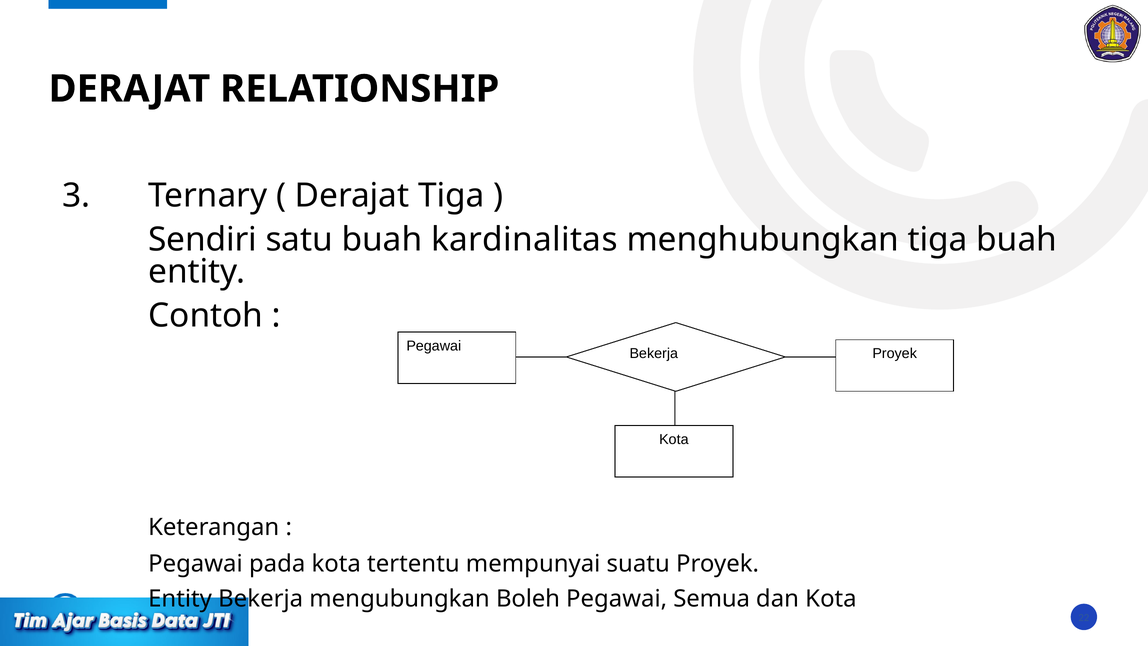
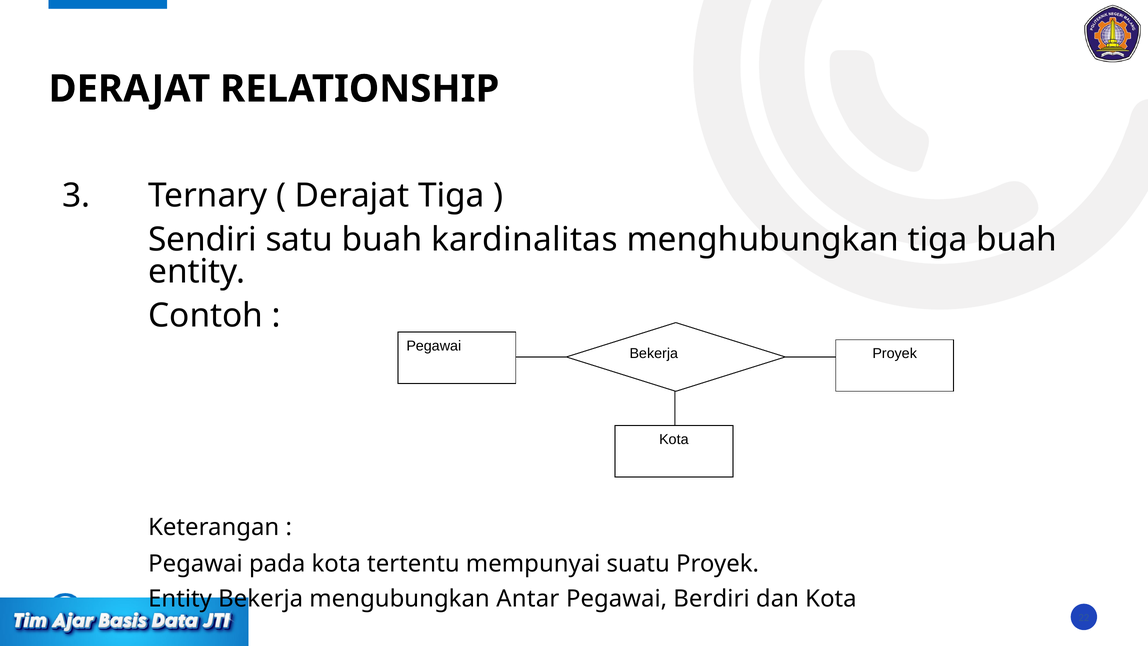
Boleh: Boleh -> Antar
Semua: Semua -> Berdiri
